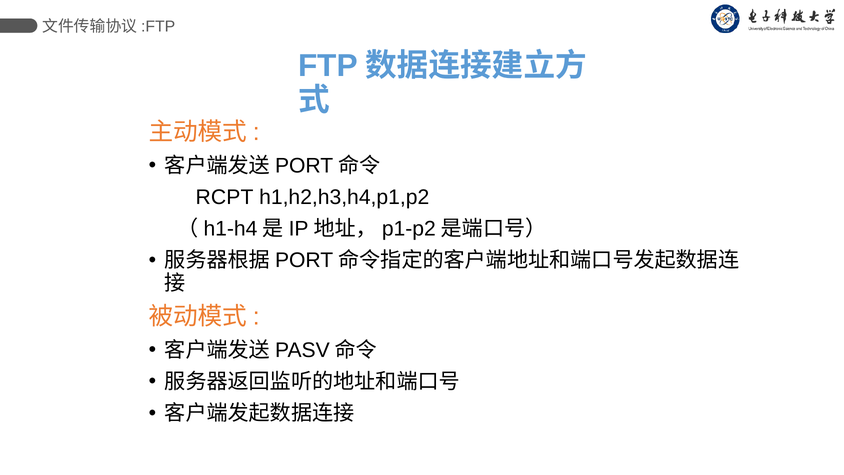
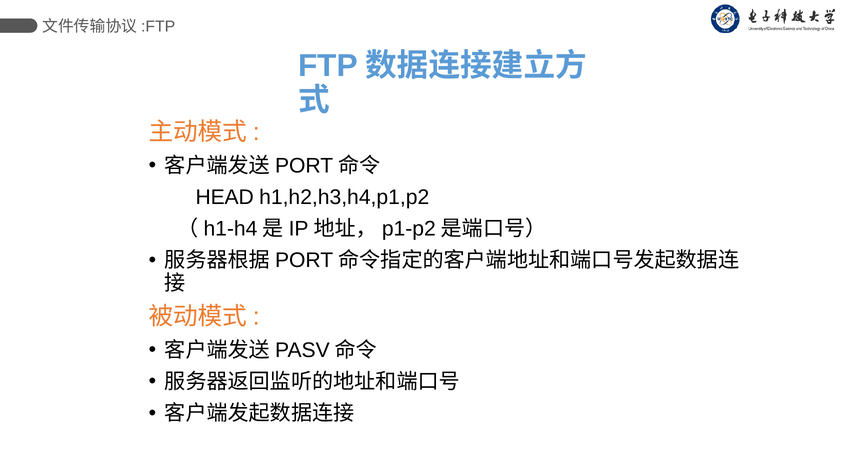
RCPT: RCPT -> HEAD
